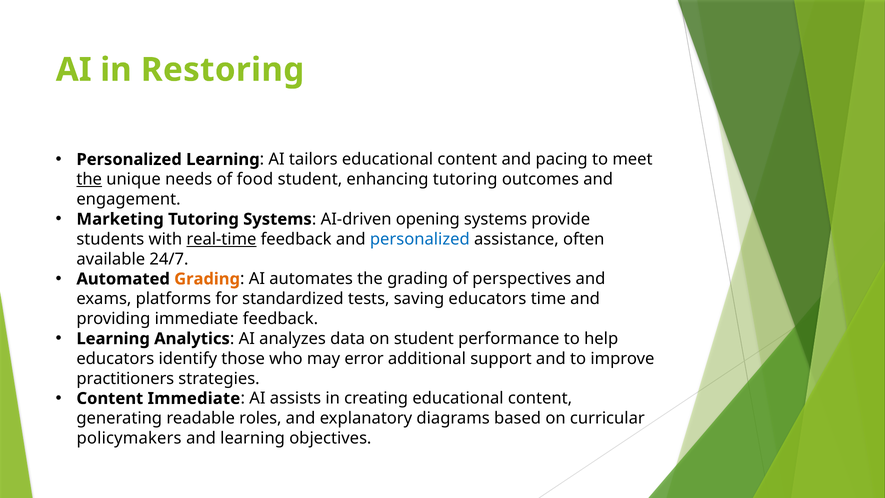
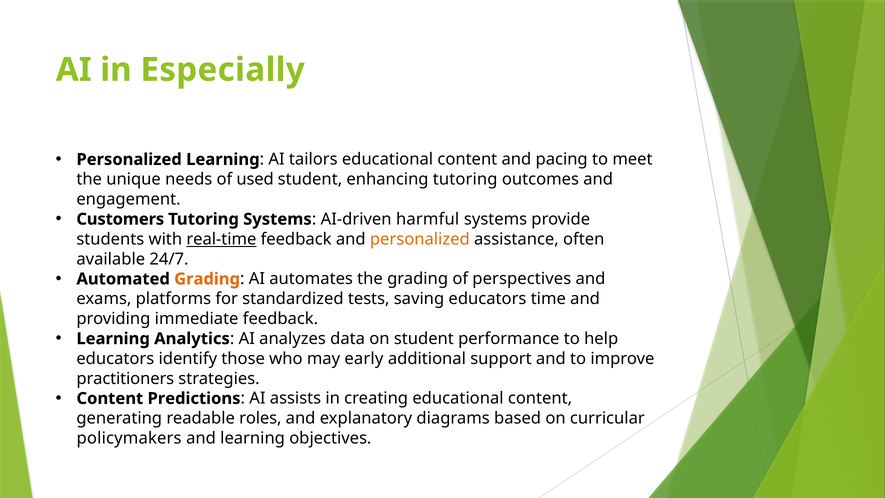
Restoring: Restoring -> Especially
the at (89, 179) underline: present -> none
food: food -> used
Marketing: Marketing -> Customers
opening: opening -> harmful
personalized at (420, 239) colour: blue -> orange
error: error -> early
Content Immediate: Immediate -> Predictions
